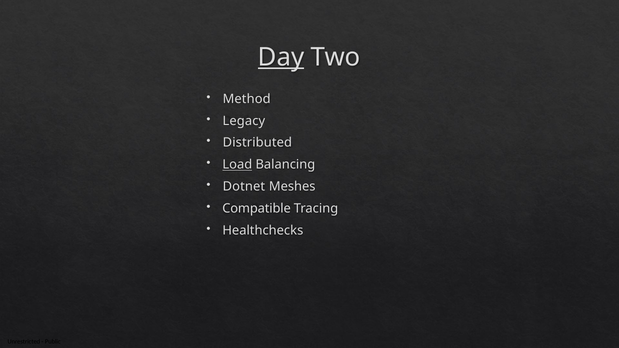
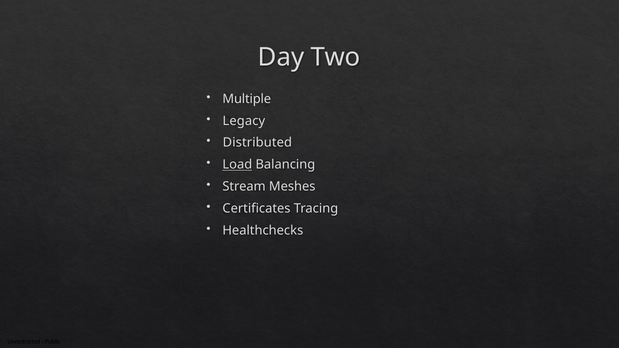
Day underline: present -> none
Method: Method -> Multiple
Dotnet: Dotnet -> Stream
Compatible: Compatible -> Certificates
